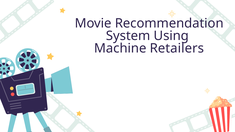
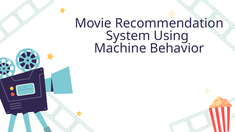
Retailers: Retailers -> Behavior
